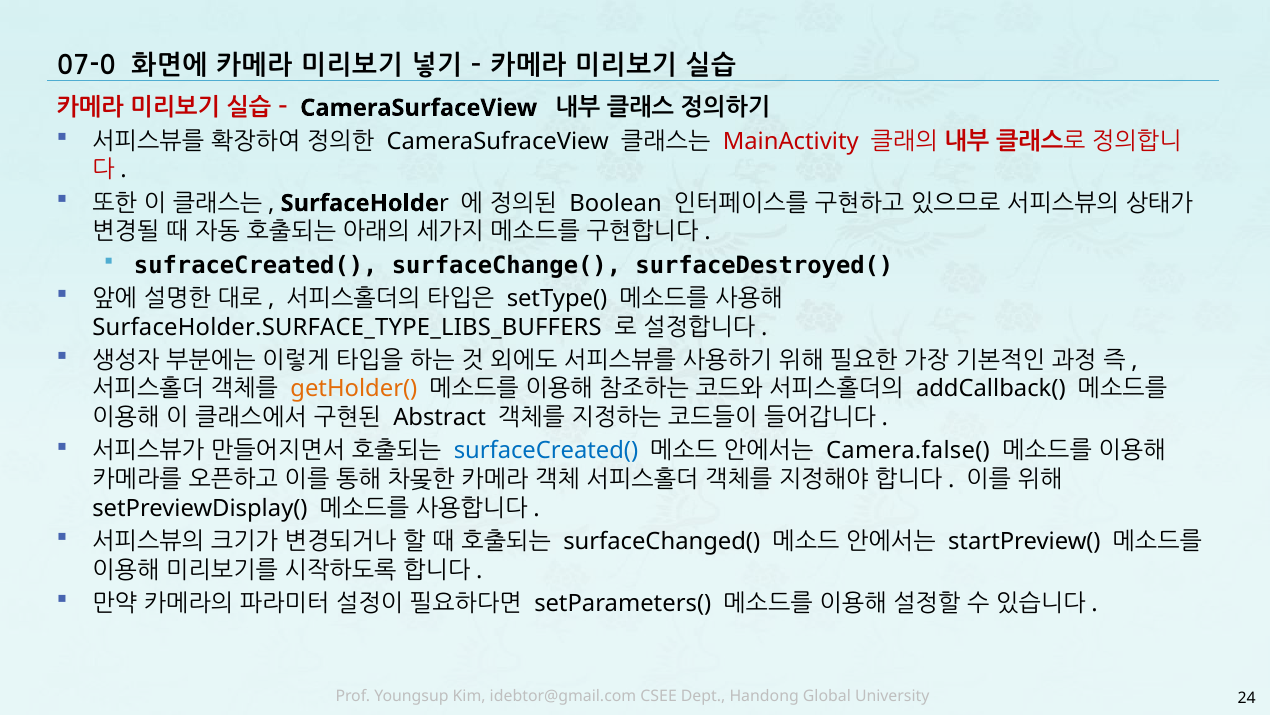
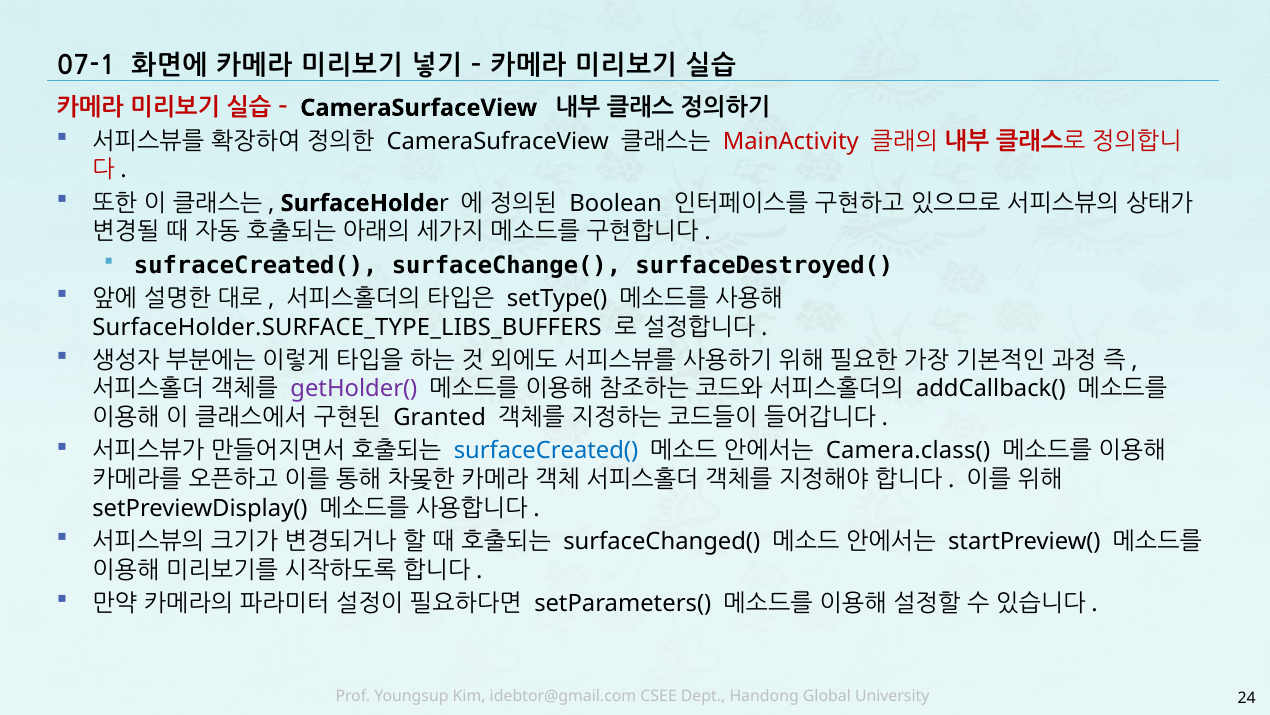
07-0: 07-0 -> 07-1
getHolder( colour: orange -> purple
Abstract: Abstract -> Granted
Camera.false(: Camera.false( -> Camera.class(
